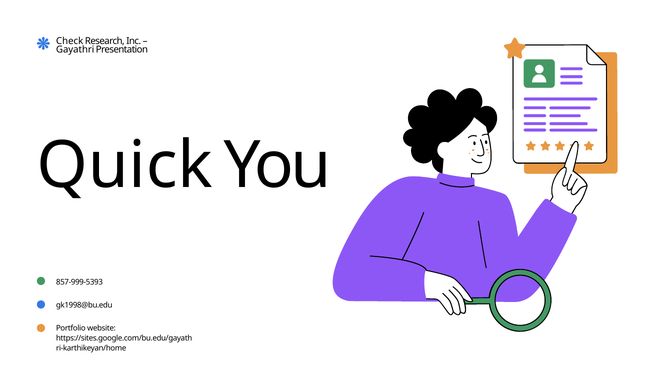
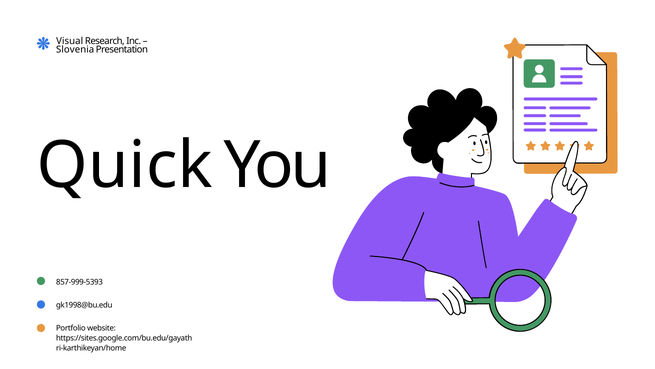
Check: Check -> Visual
Gayathri: Gayathri -> Slovenia
